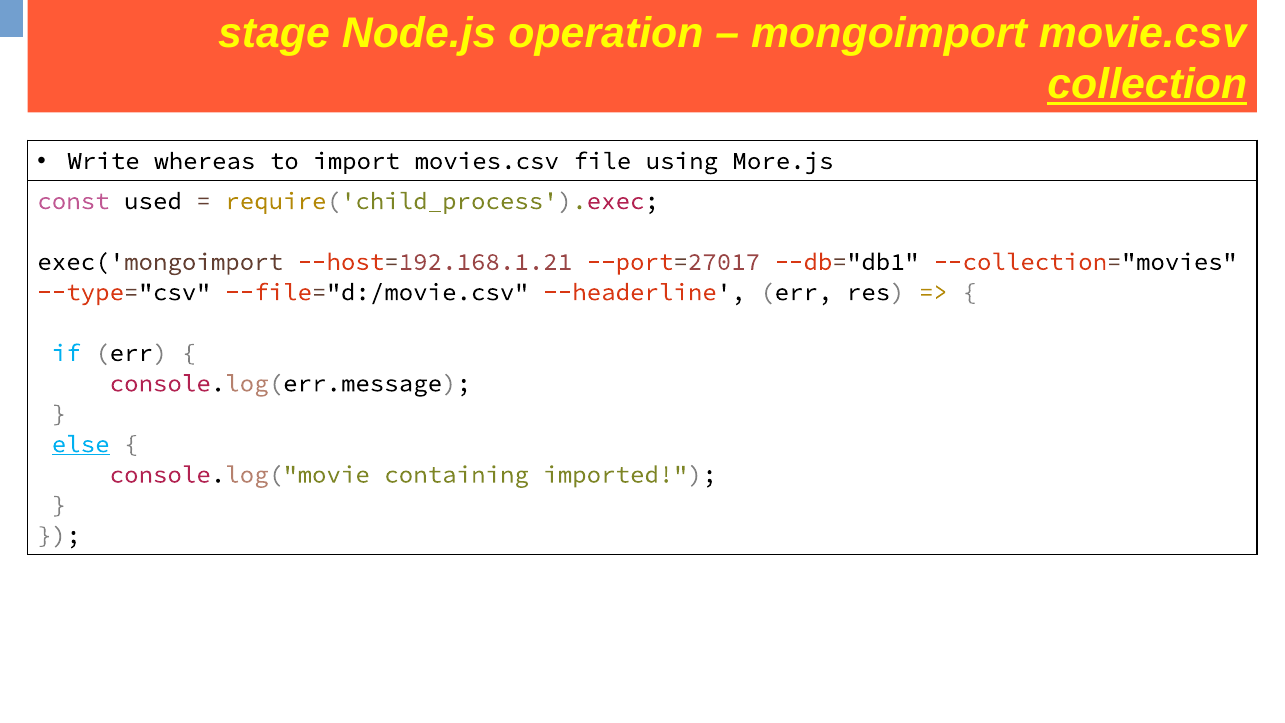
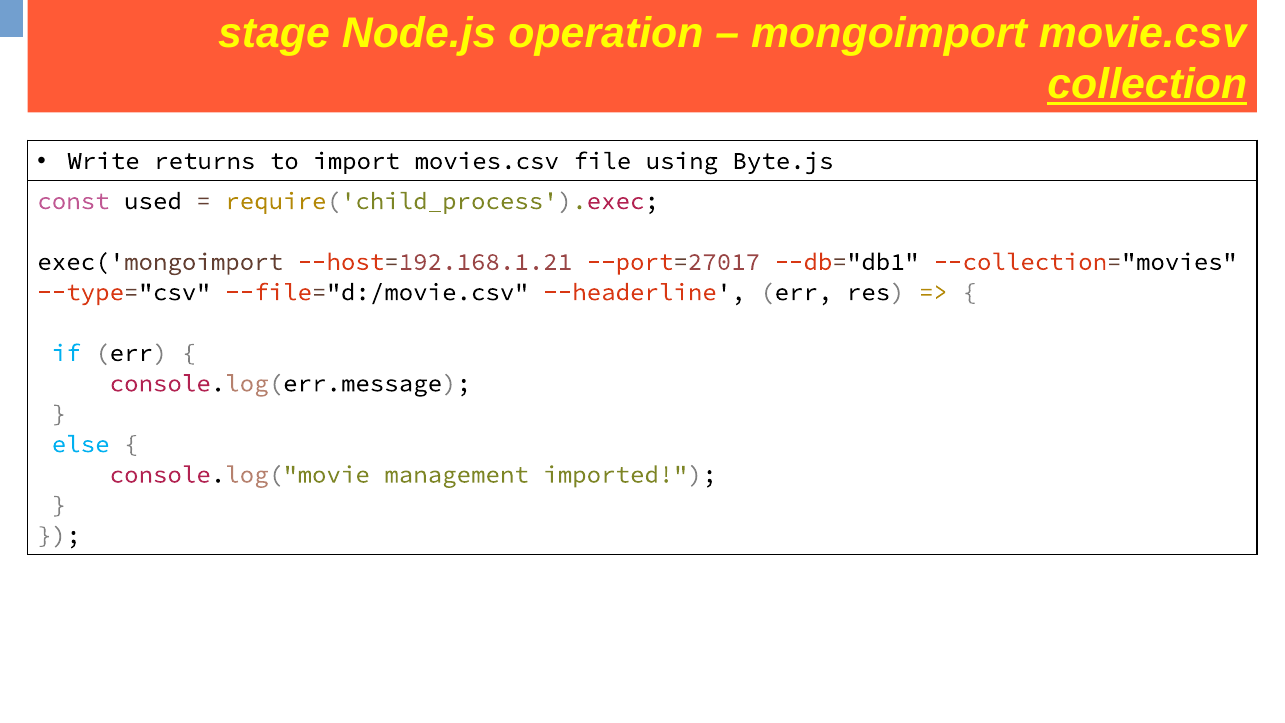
whereas: whereas -> returns
More.js: More.js -> Byte.js
else underline: present -> none
containing: containing -> management
